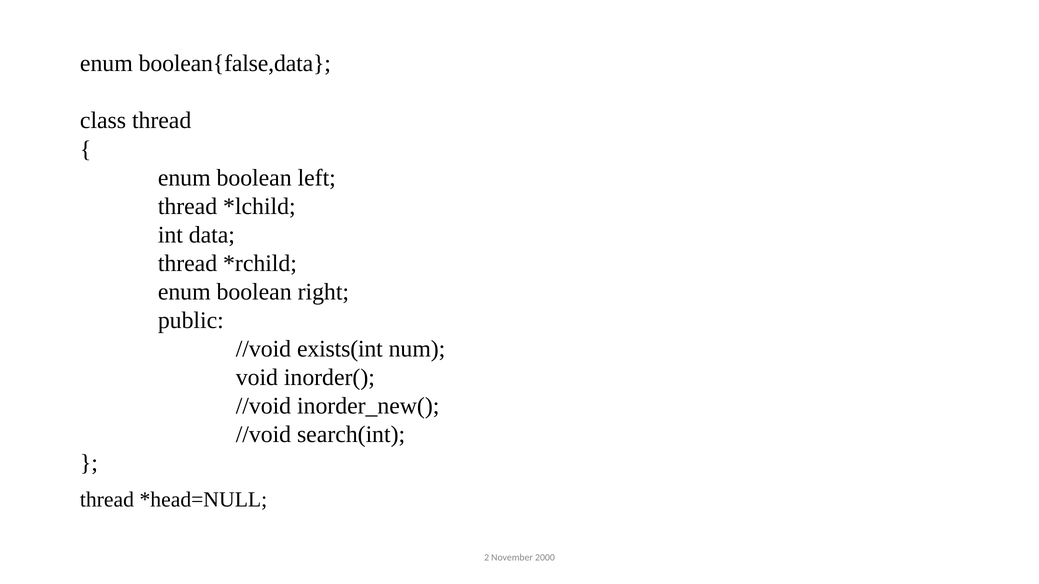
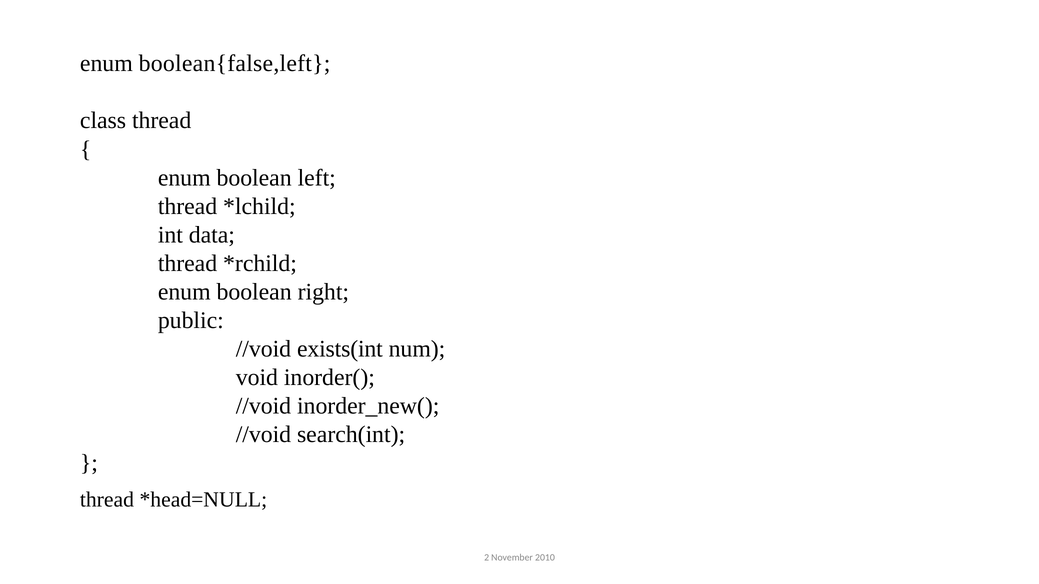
boolean{false,data: boolean{false,data -> boolean{false,left
2000: 2000 -> 2010
